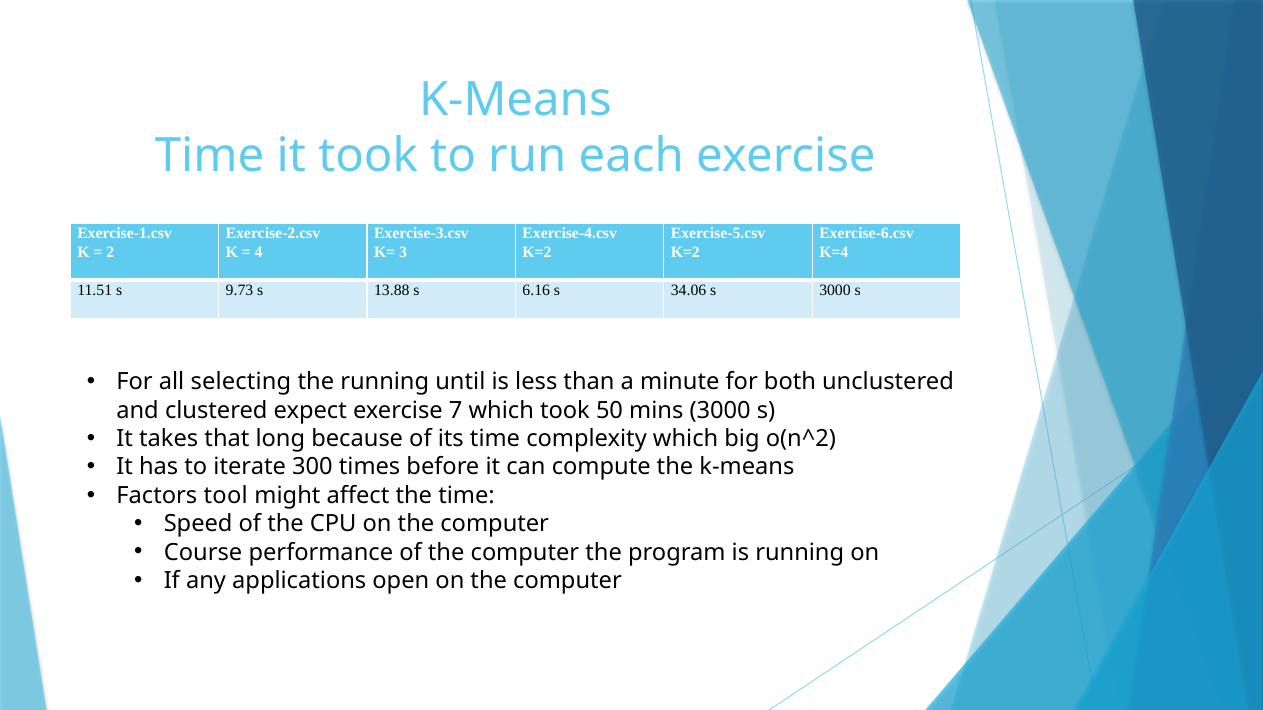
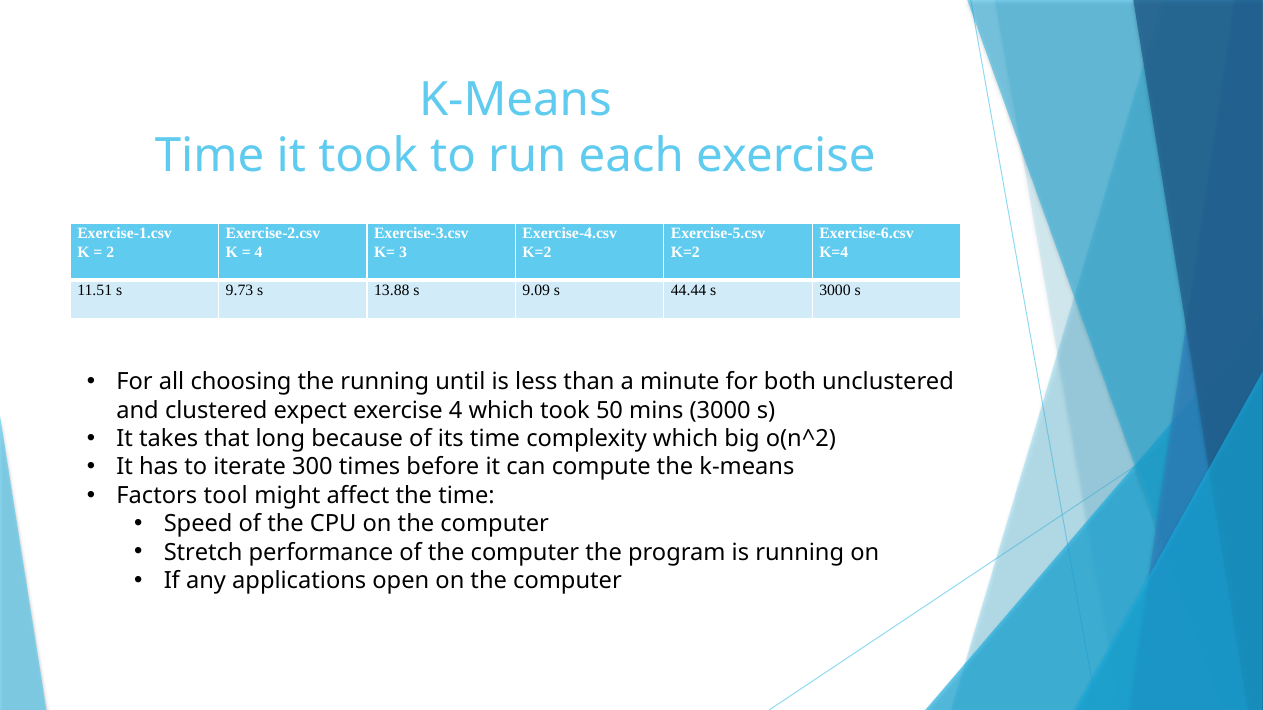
6.16: 6.16 -> 9.09
34.06: 34.06 -> 44.44
selecting: selecting -> choosing
exercise 7: 7 -> 4
Course: Course -> Stretch
